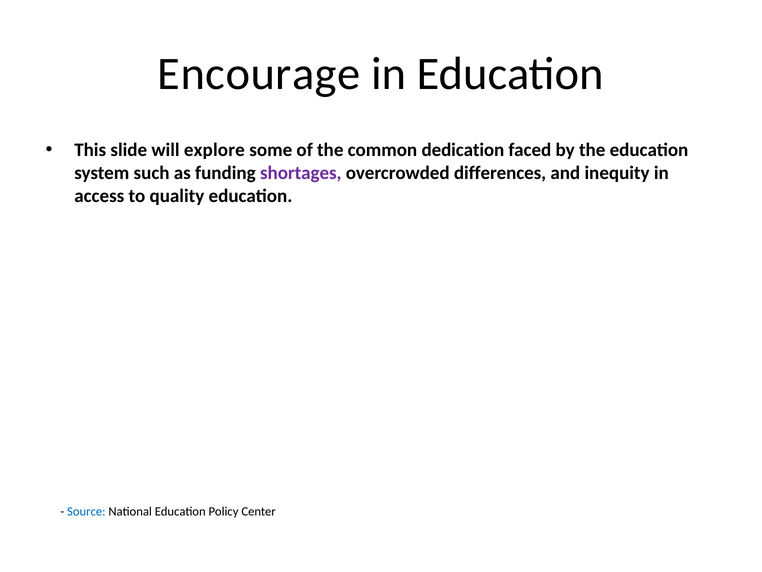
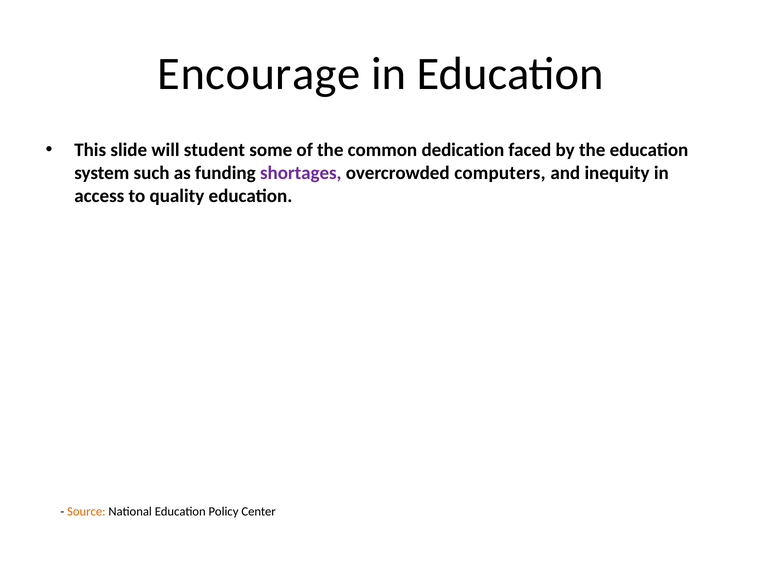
explore: explore -> student
differences: differences -> computers
Source colour: blue -> orange
